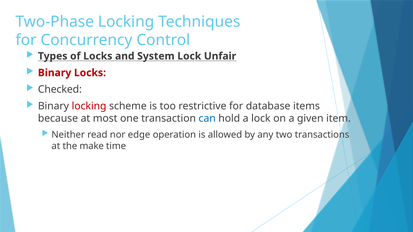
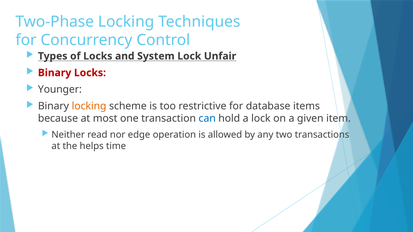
Checked: Checked -> Younger
locking at (89, 106) colour: red -> orange
make: make -> helps
